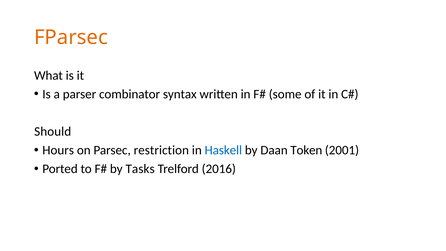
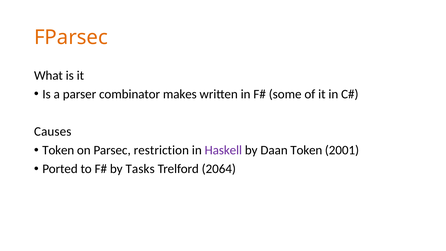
syntax: syntax -> makes
Should: Should -> Causes
Hours at (58, 150): Hours -> Token
Haskell colour: blue -> purple
2016: 2016 -> 2064
